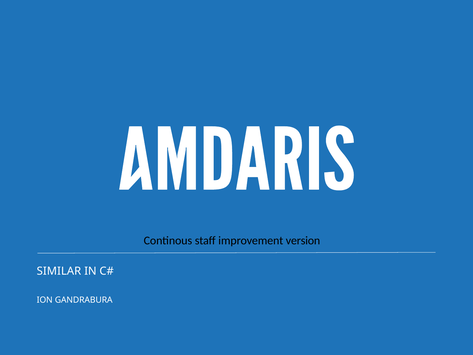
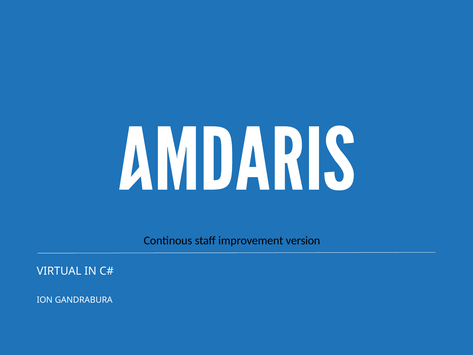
SIMILAR: SIMILAR -> VIRTUAL
